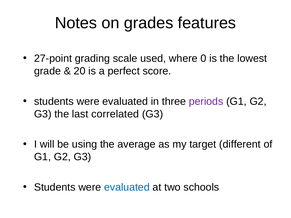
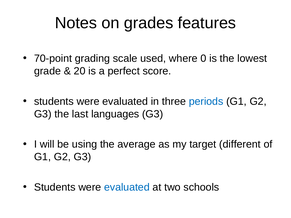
27-point: 27-point -> 70-point
periods colour: purple -> blue
correlated: correlated -> languages
